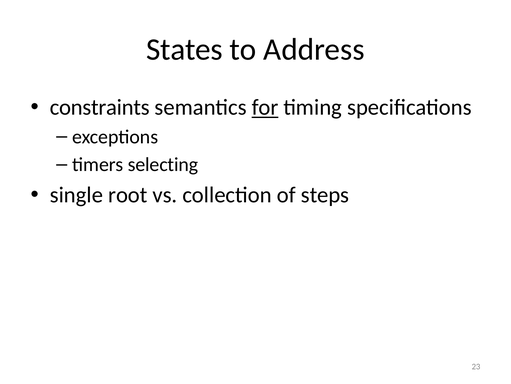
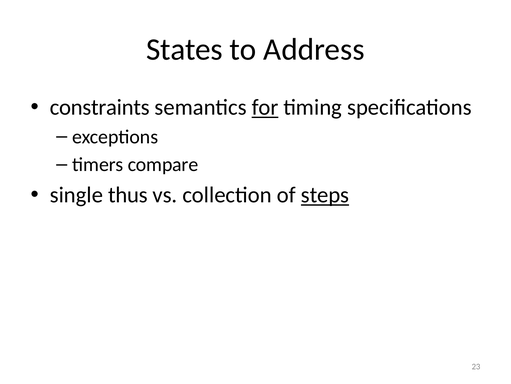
selecting: selecting -> compare
root: root -> thus
steps underline: none -> present
